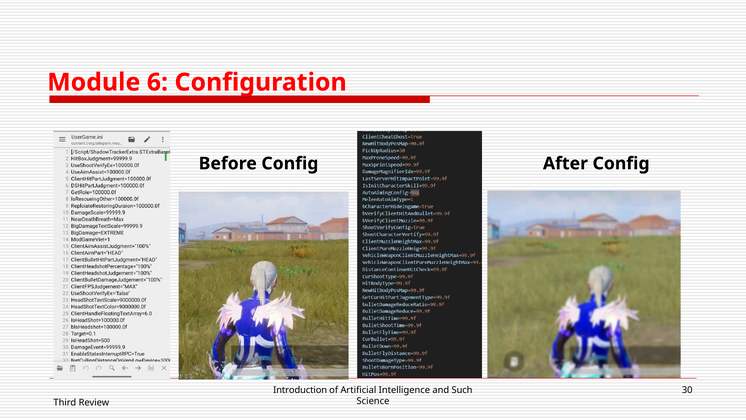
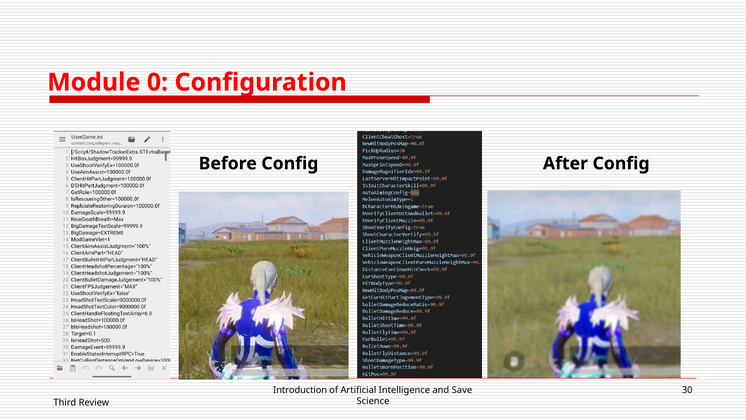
6: 6 -> 0
Such: Such -> Save
